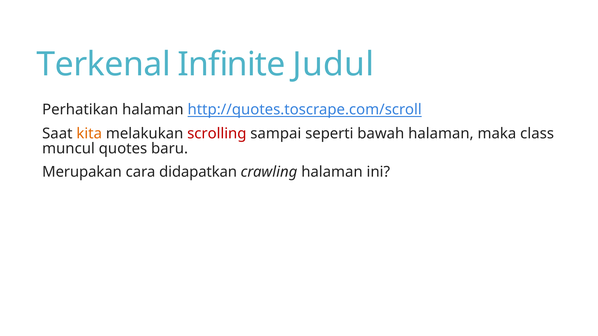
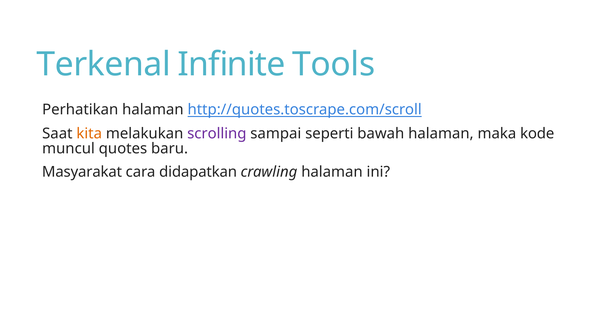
Judul: Judul -> Tools
scrolling colour: red -> purple
class: class -> kode
Merupakan: Merupakan -> Masyarakat
